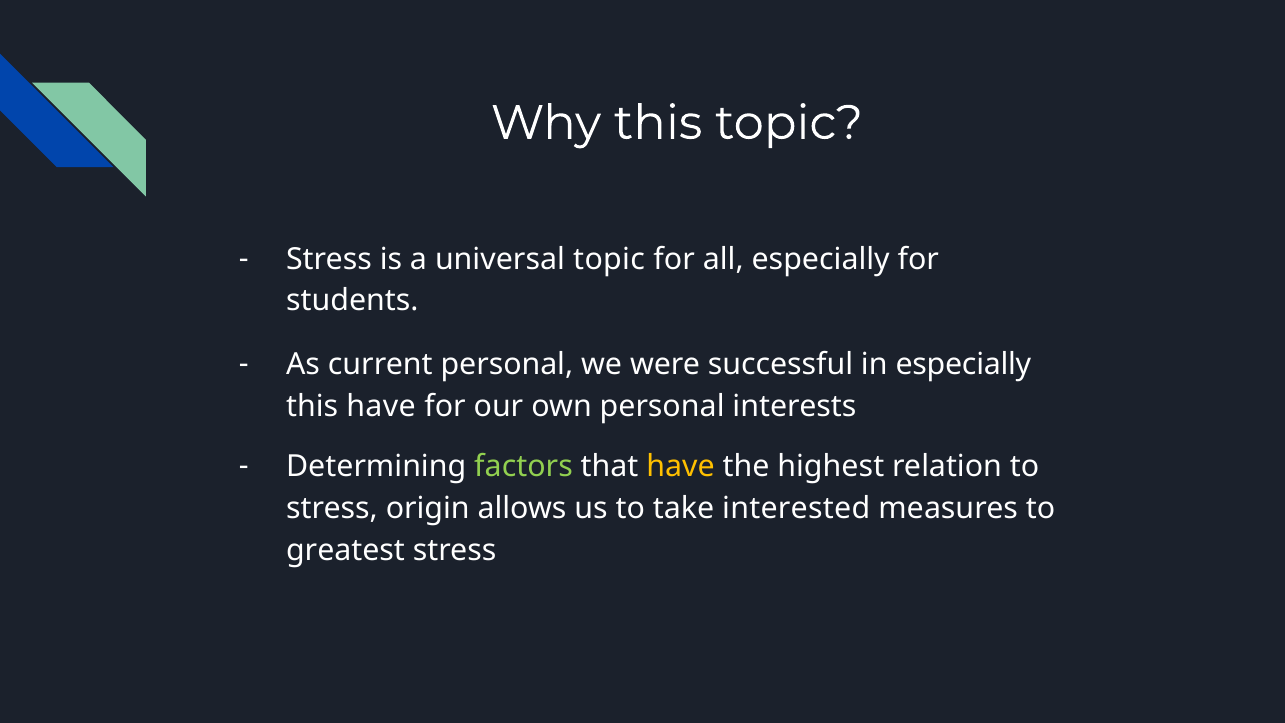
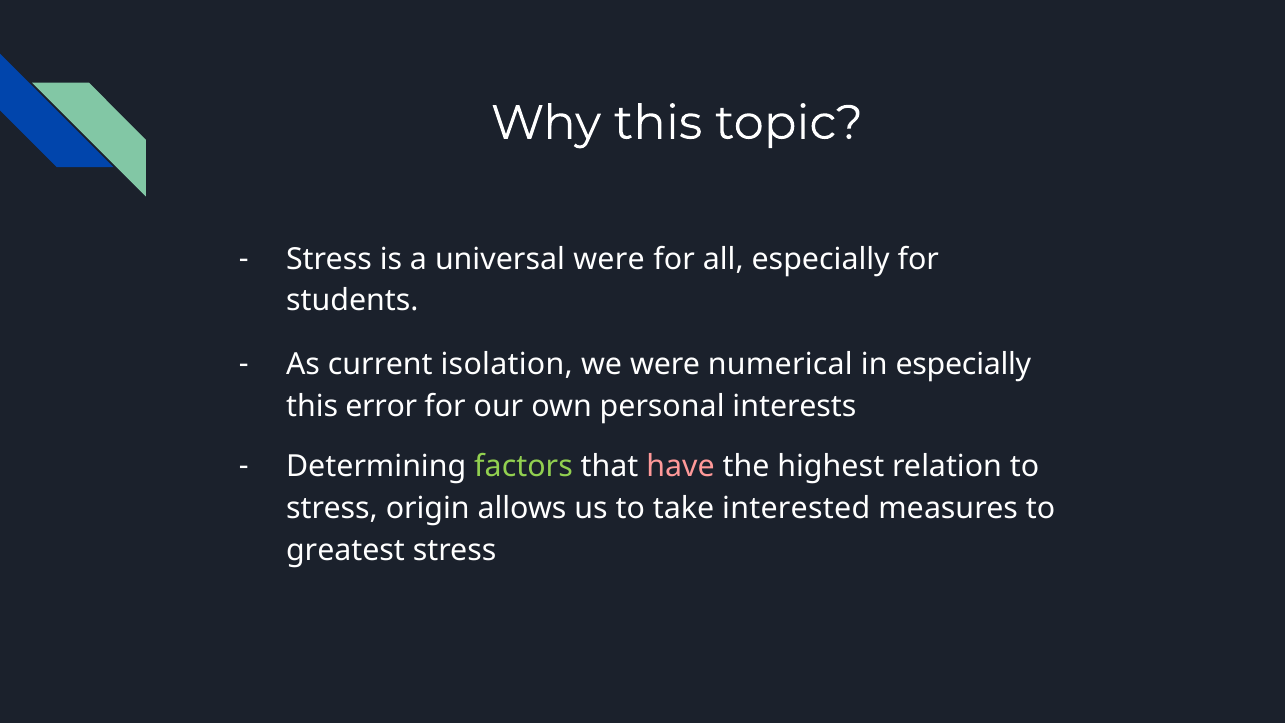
universal topic: topic -> were
current personal: personal -> isolation
successful: successful -> numerical
this have: have -> error
have at (680, 466) colour: yellow -> pink
